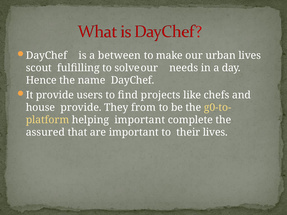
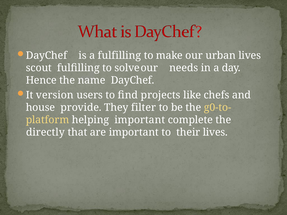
a between: between -> fulfilling
It provide: provide -> version
from: from -> filter
assured: assured -> directly
